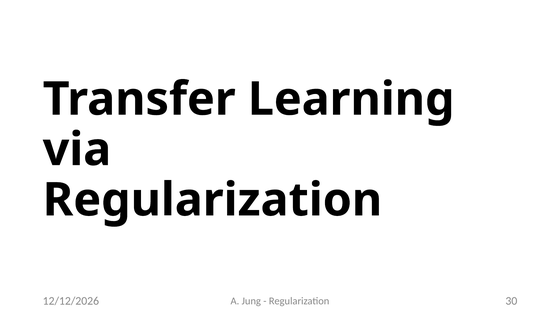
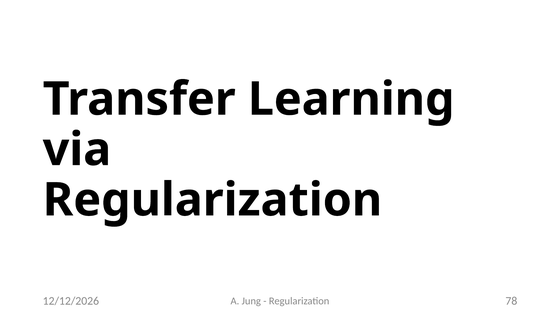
30: 30 -> 78
